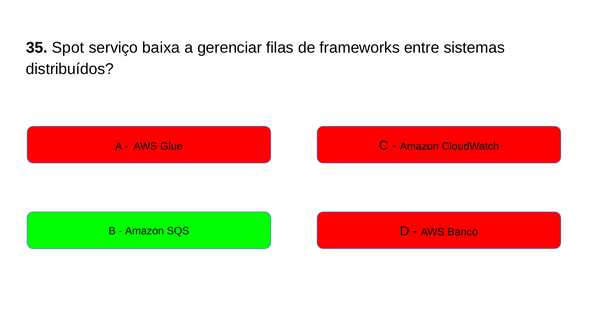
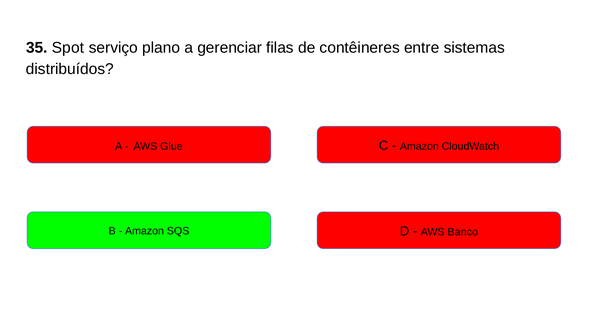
baixa: baixa -> plano
frameworks: frameworks -> contêineres
